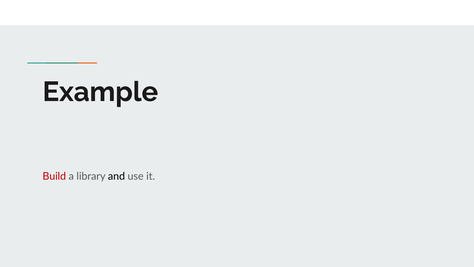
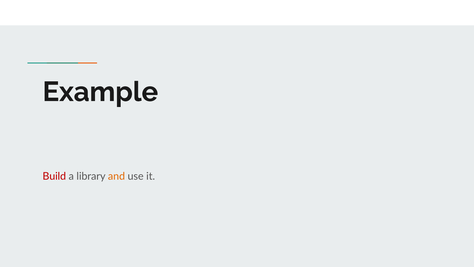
and colour: black -> orange
